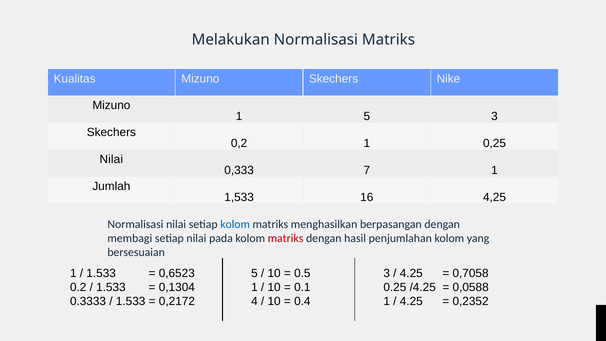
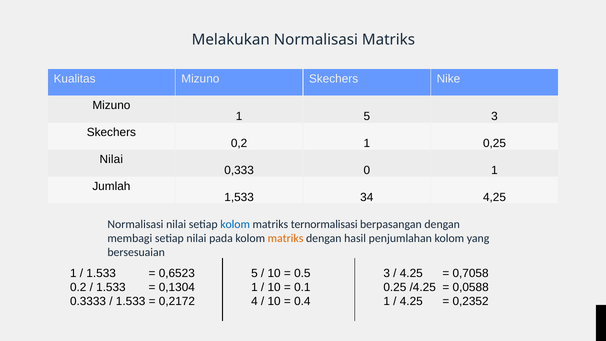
7: 7 -> 0
16: 16 -> 34
menghasilkan: menghasilkan -> ternormalisasi
matriks at (286, 238) colour: red -> orange
